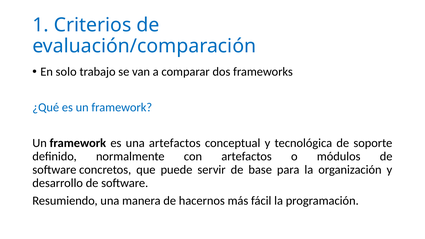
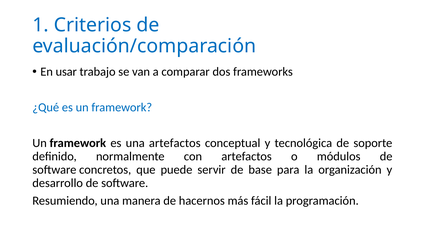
solo: solo -> usar
